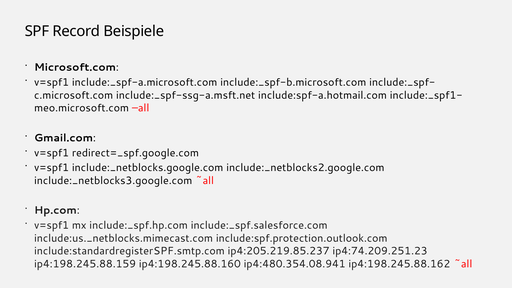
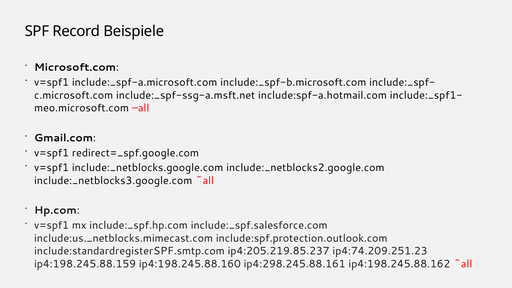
ip4:480.354.08.941: ip4:480.354.08.941 -> ip4:298.245.88.161
